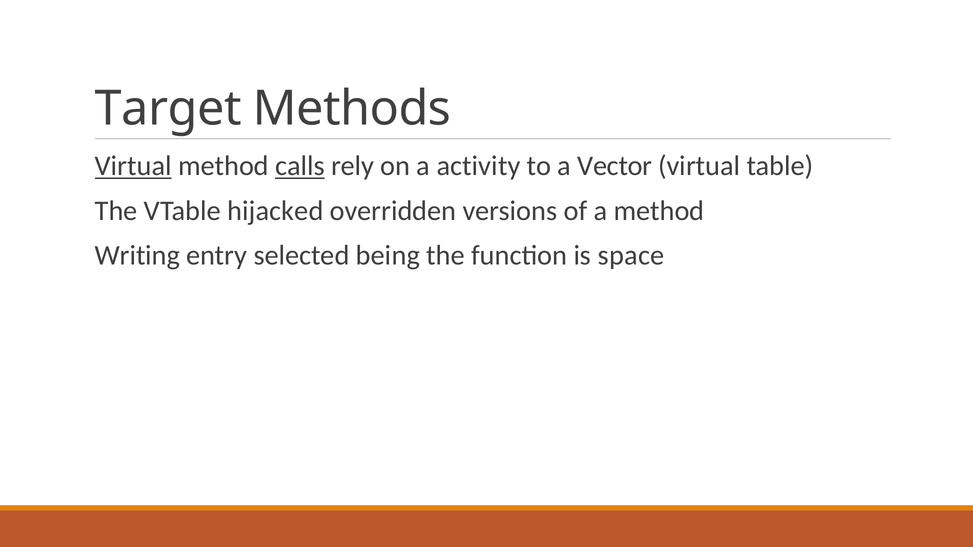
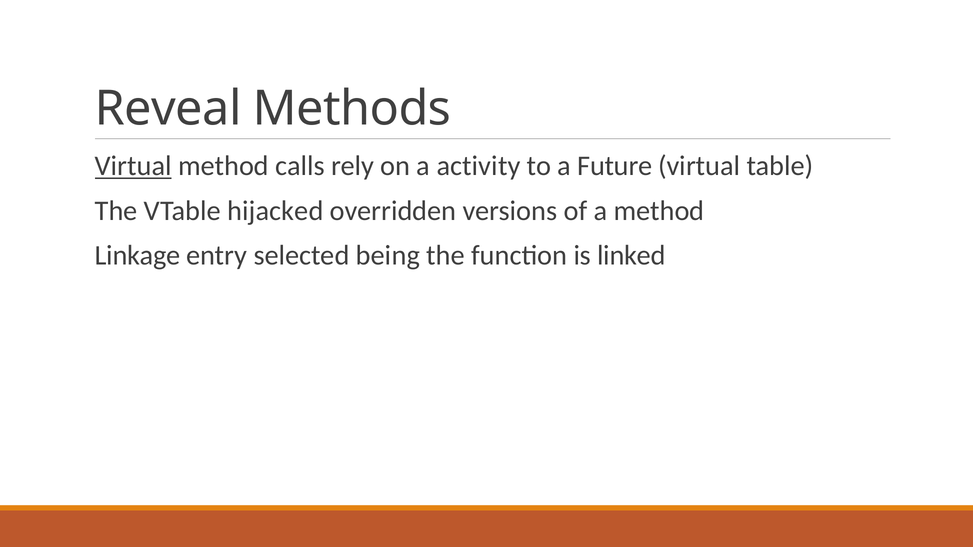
Target: Target -> Reveal
calls underline: present -> none
Vector: Vector -> Future
Writing: Writing -> Linkage
space: space -> linked
